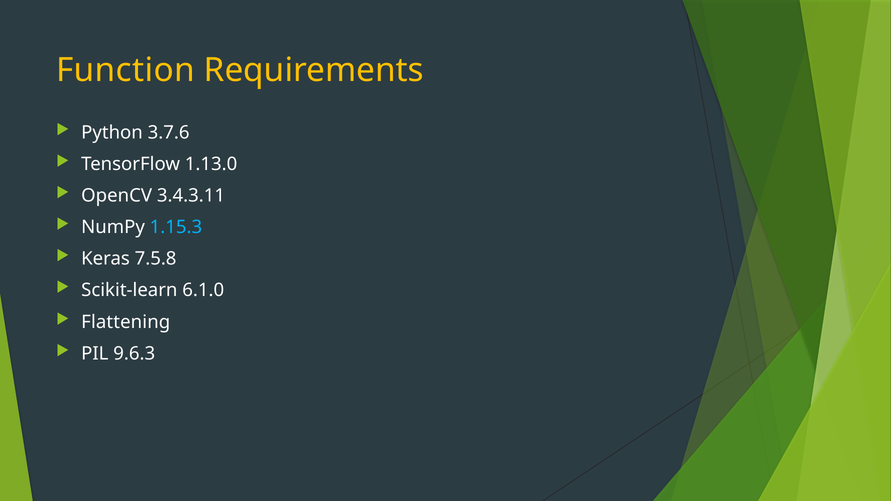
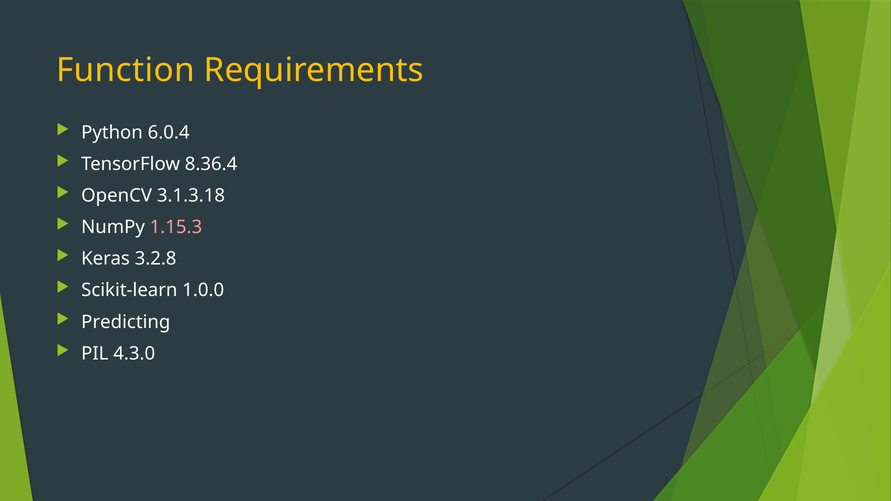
3.7.6: 3.7.6 -> 6.0.4
1.13.0: 1.13.0 -> 8.36.4
3.4.3.11: 3.4.3.11 -> 3.1.3.18
1.15.3 colour: light blue -> pink
7.5.8: 7.5.8 -> 3.2.8
6.1.0: 6.1.0 -> 1.0.0
Flattening: Flattening -> Predicting
9.6.3: 9.6.3 -> 4.3.0
